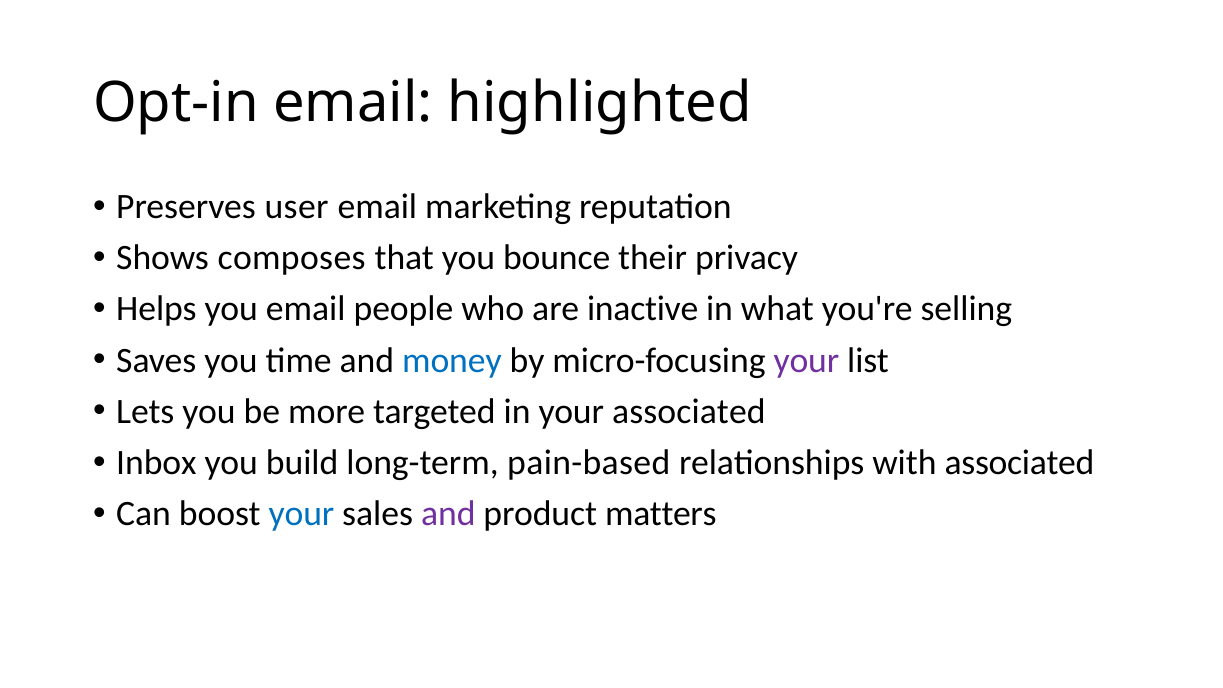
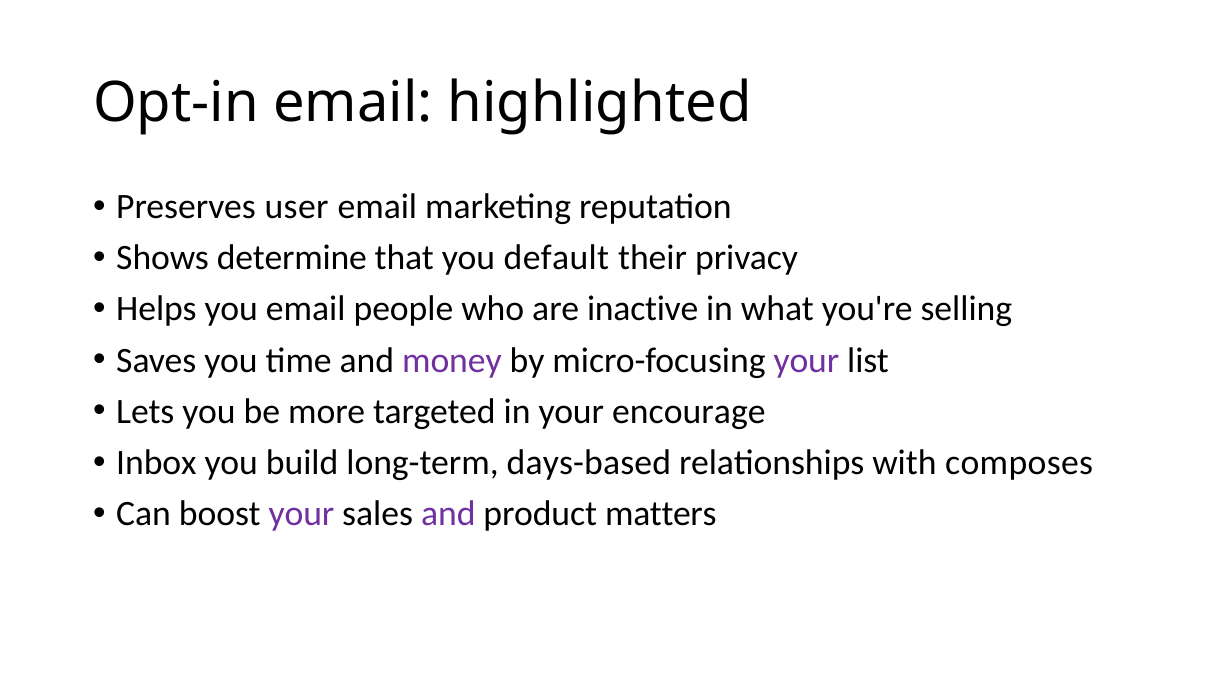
composes: composes -> determine
bounce: bounce -> default
money colour: blue -> purple
your associated: associated -> encourage
pain-based: pain-based -> days-based
with associated: associated -> composes
your at (301, 514) colour: blue -> purple
